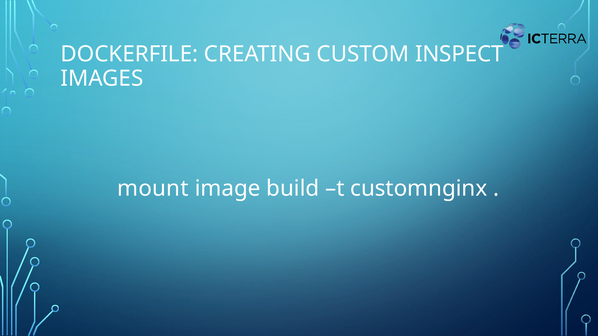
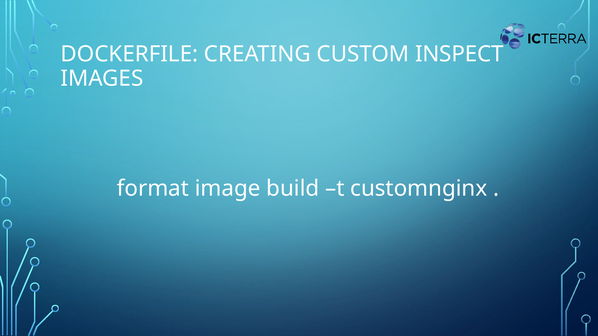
mount: mount -> format
